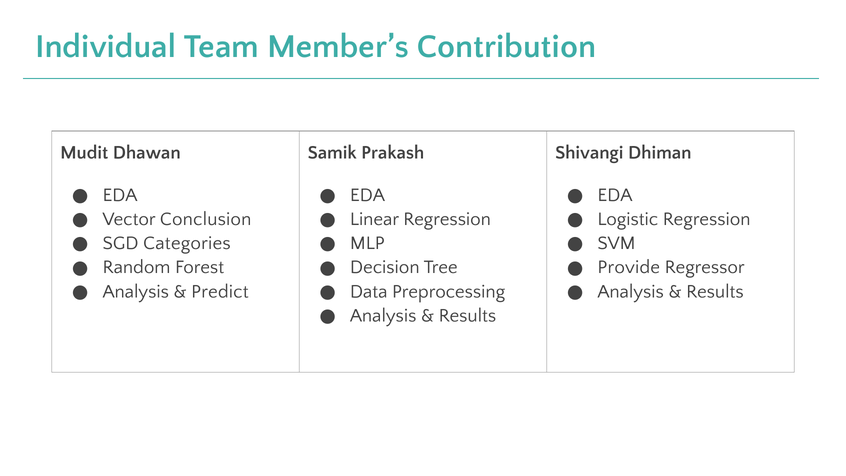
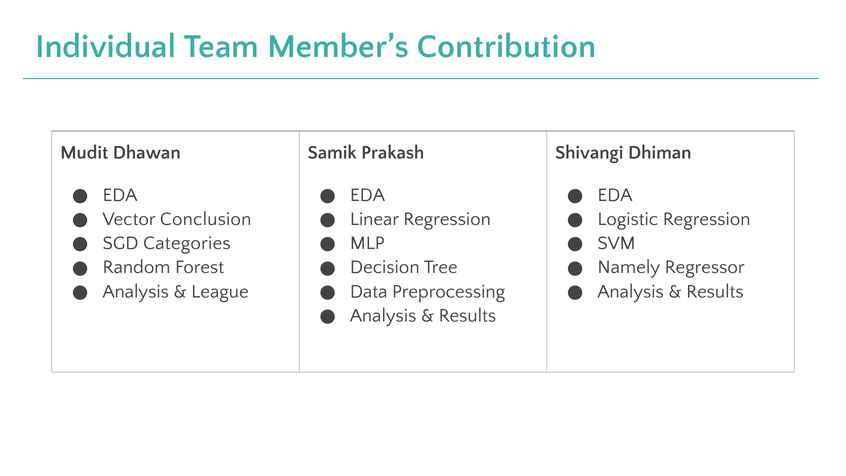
Provide: Provide -> Namely
Predict: Predict -> League
